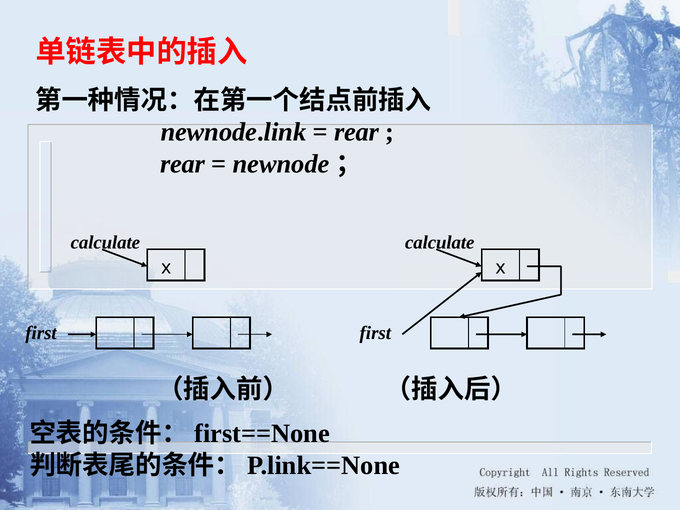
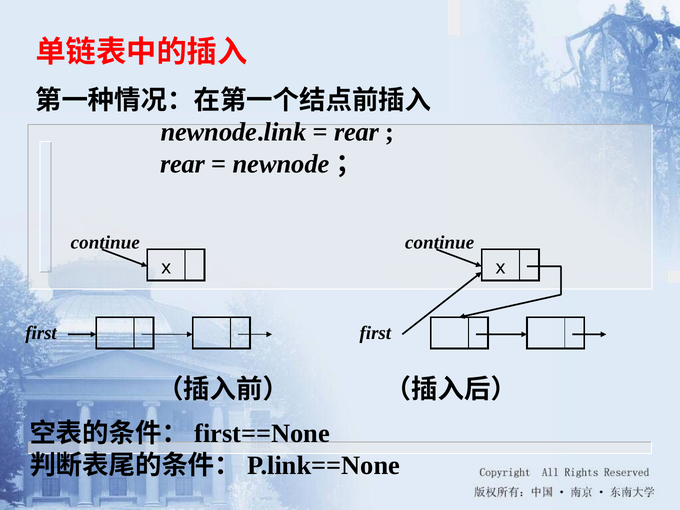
calculate at (105, 242): calculate -> continue
calculate at (440, 242): calculate -> continue
